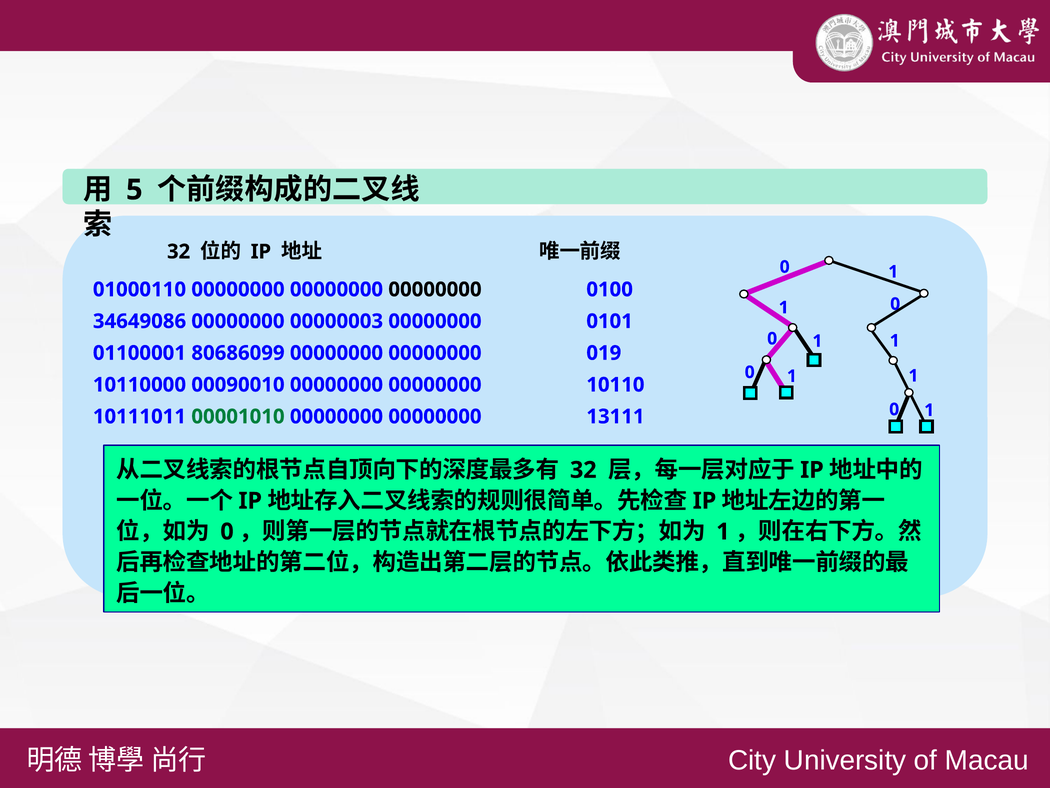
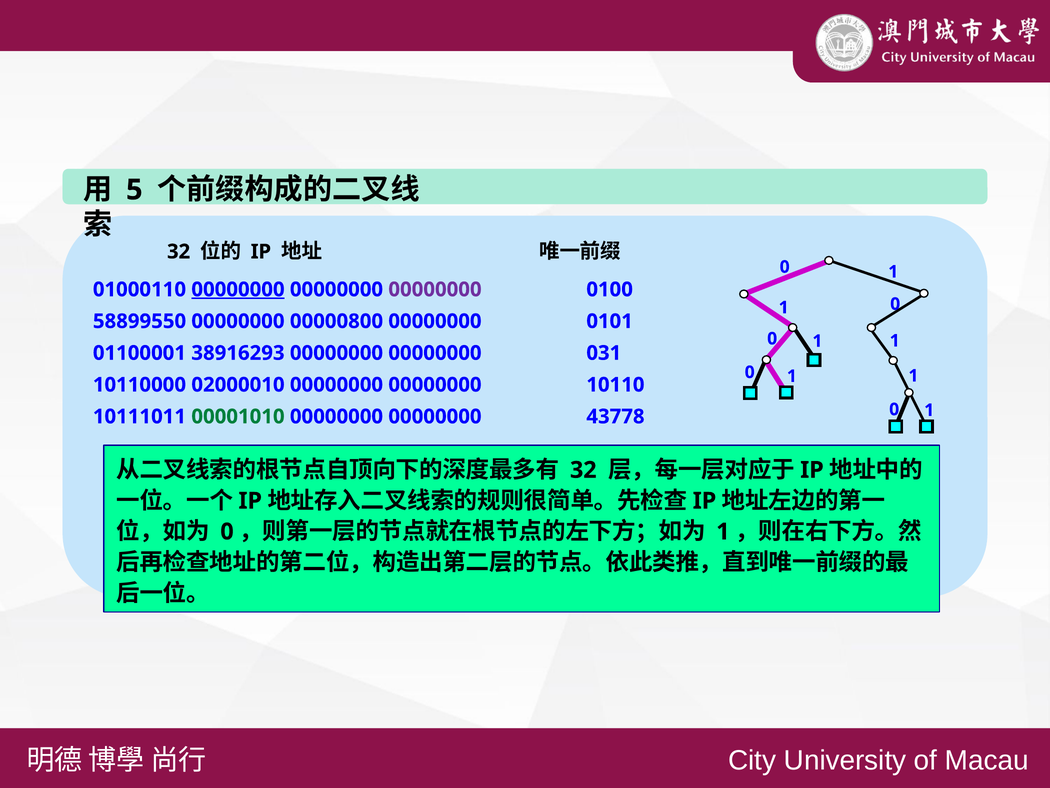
00000000 at (238, 289) underline: none -> present
00000000 at (435, 289) colour: black -> purple
34649086: 34649086 -> 58899550
00000003: 00000003 -> 00000800
80686099: 80686099 -> 38916293
019: 019 -> 031
00090010: 00090010 -> 02000010
13111: 13111 -> 43778
